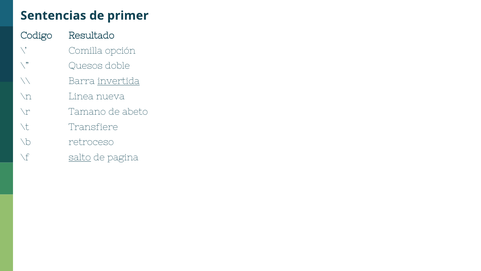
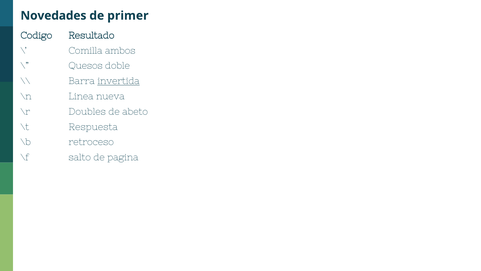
Sentencias: Sentencias -> Novedades
opción: opción -> ambos
Tamano: Tamano -> Doubles
Transfiere: Transfiere -> Respuesta
salto underline: present -> none
